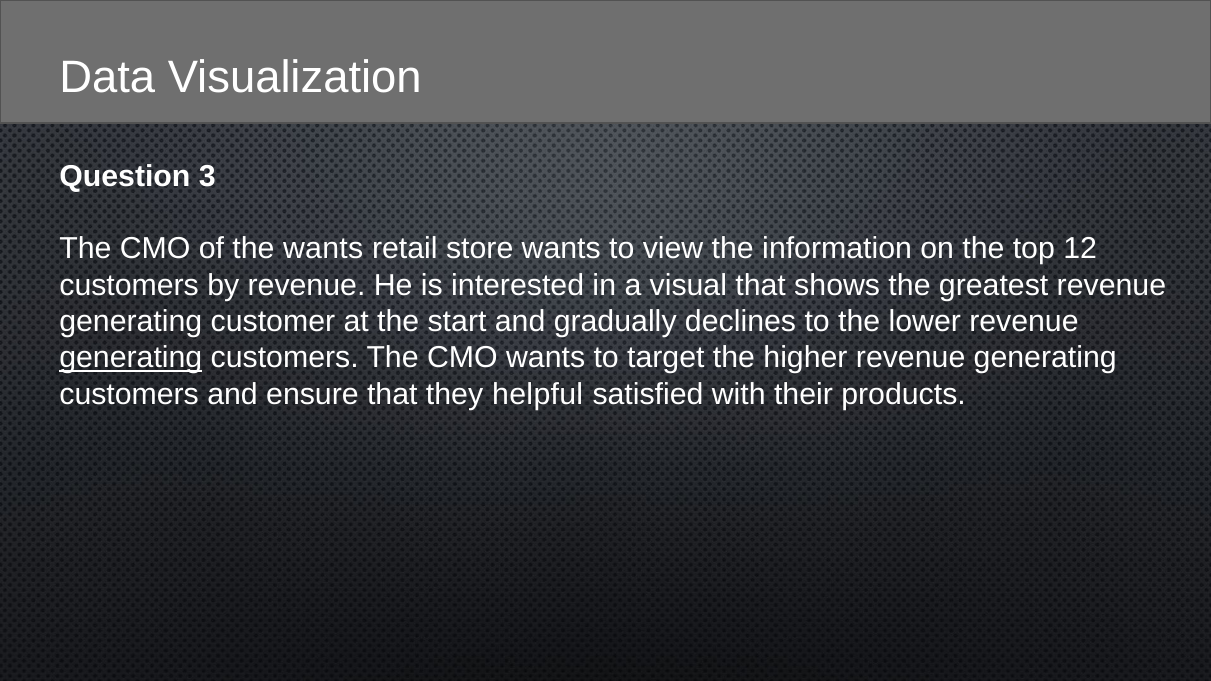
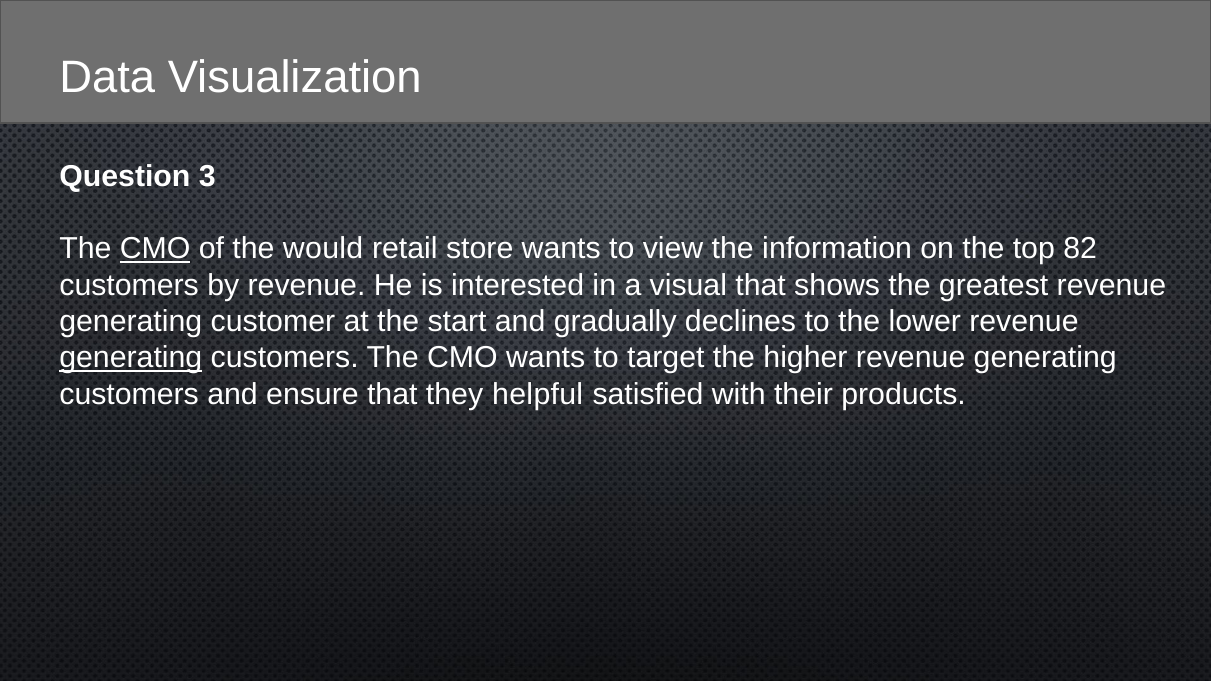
CMO at (155, 249) underline: none -> present
the wants: wants -> would
12: 12 -> 82
